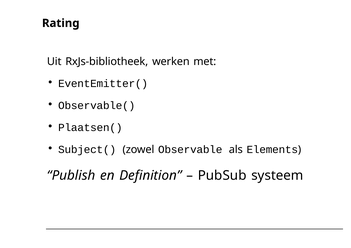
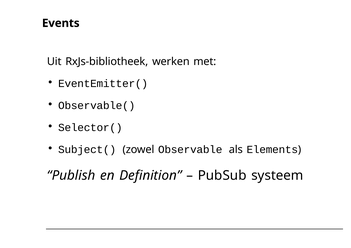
Rating: Rating -> Events
Plaatsen(: Plaatsen( -> Selector(
